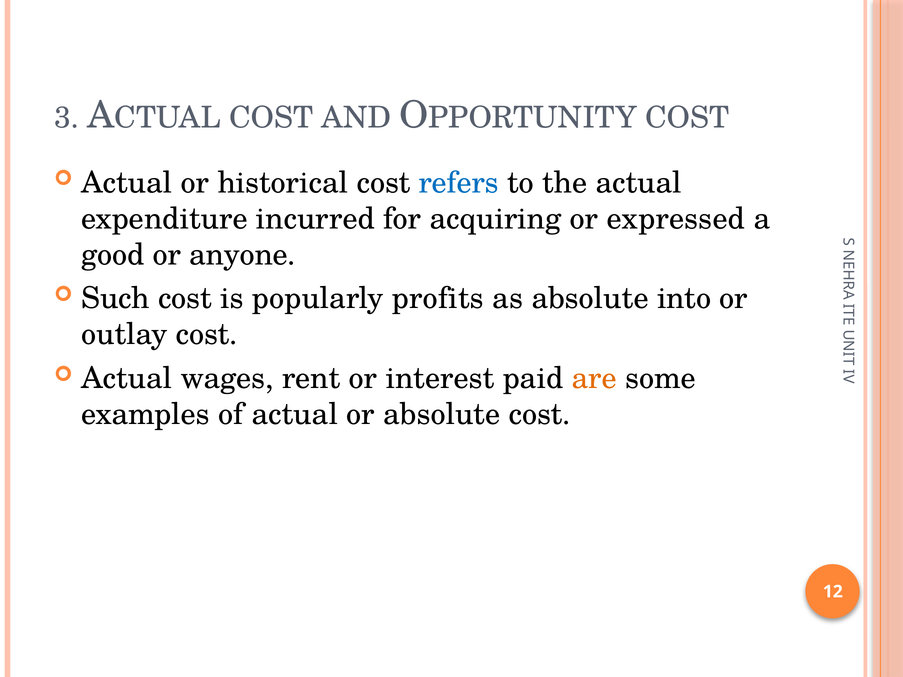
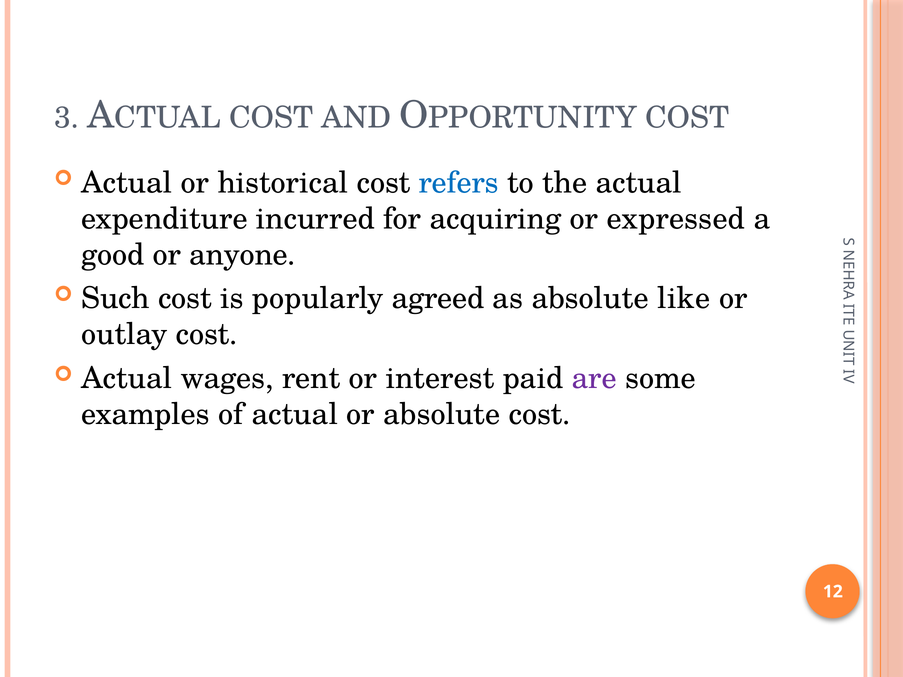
profits: profits -> agreed
into: into -> like
are colour: orange -> purple
